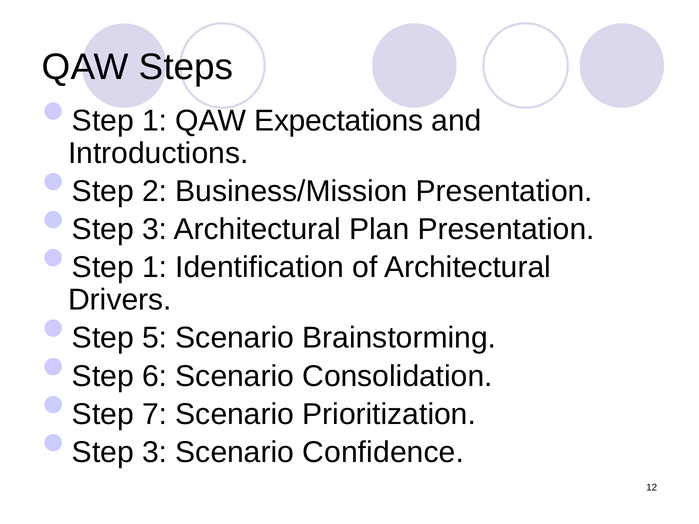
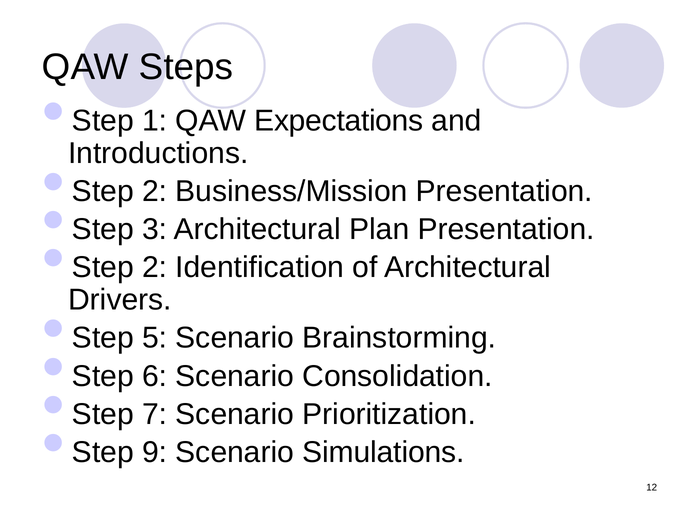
1 at (155, 268): 1 -> 2
3 at (155, 453): 3 -> 9
Confidence: Confidence -> Simulations
